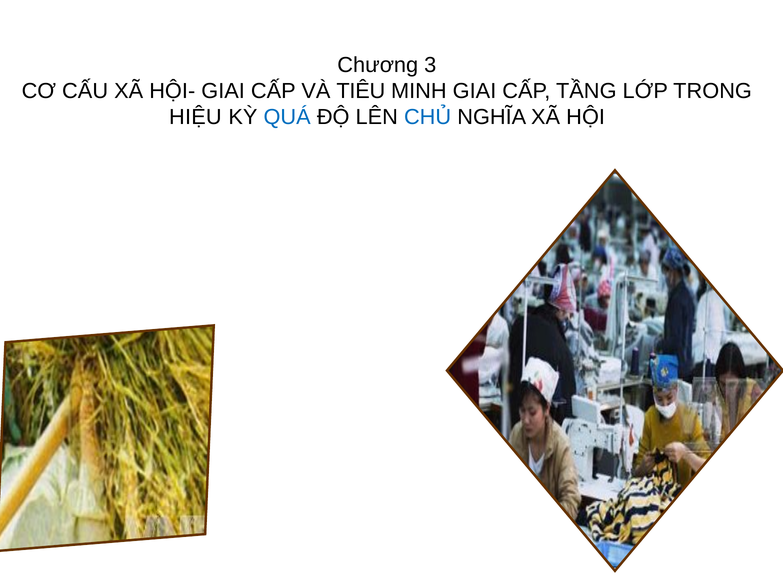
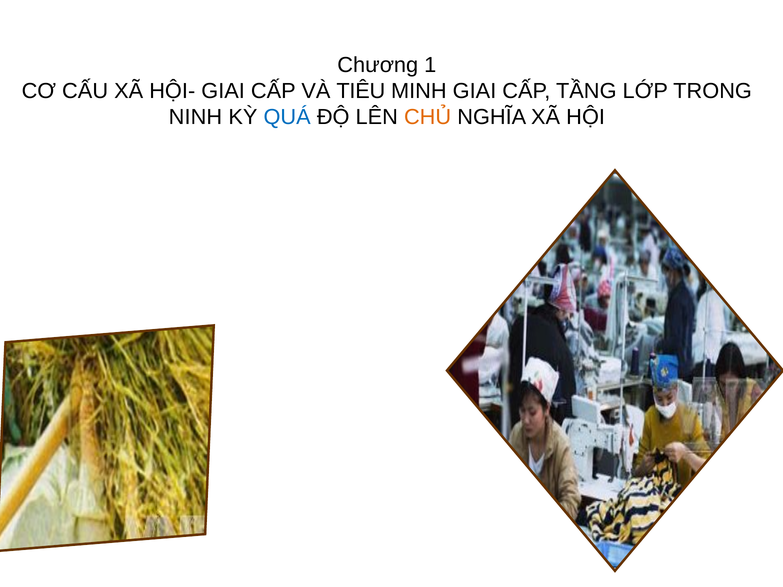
3: 3 -> 1
HIỆU: HIỆU -> NINH
CHỦ colour: blue -> orange
